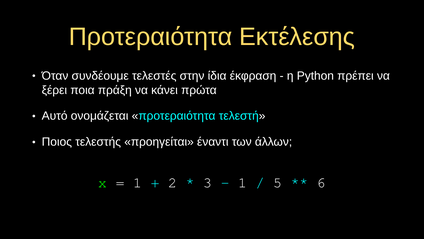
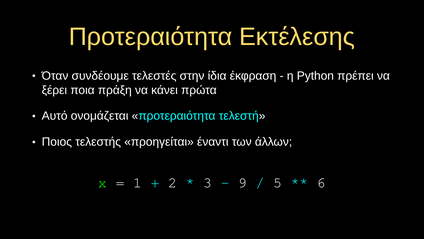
1 at (243, 182): 1 -> 9
